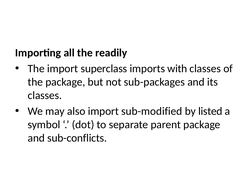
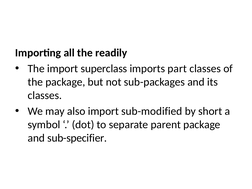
with: with -> part
listed: listed -> short
sub-conflicts: sub-conflicts -> sub-specifier
